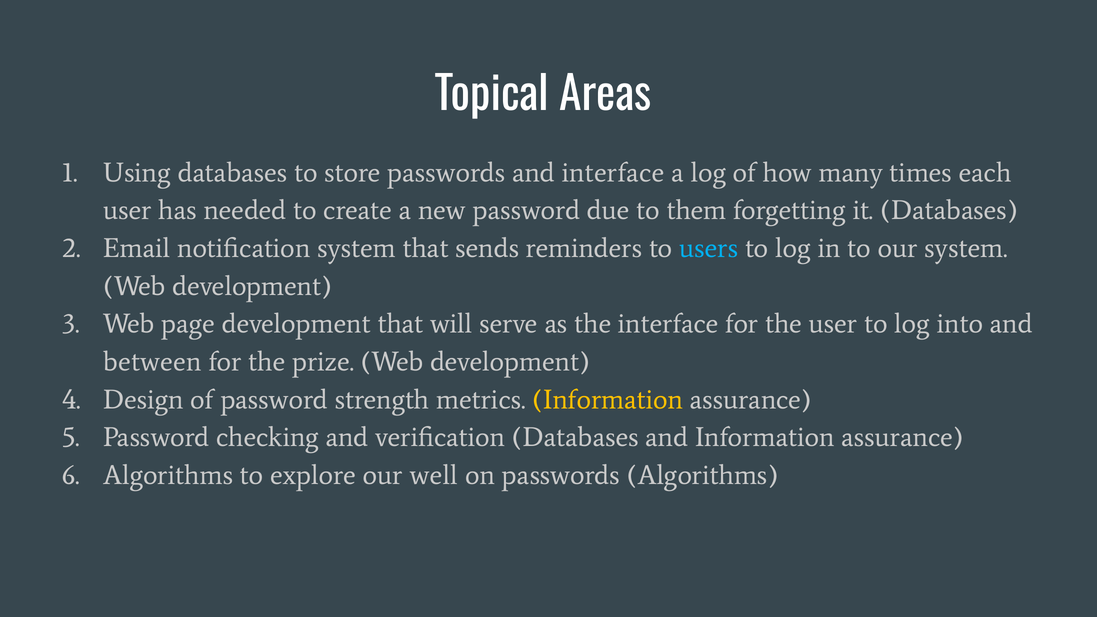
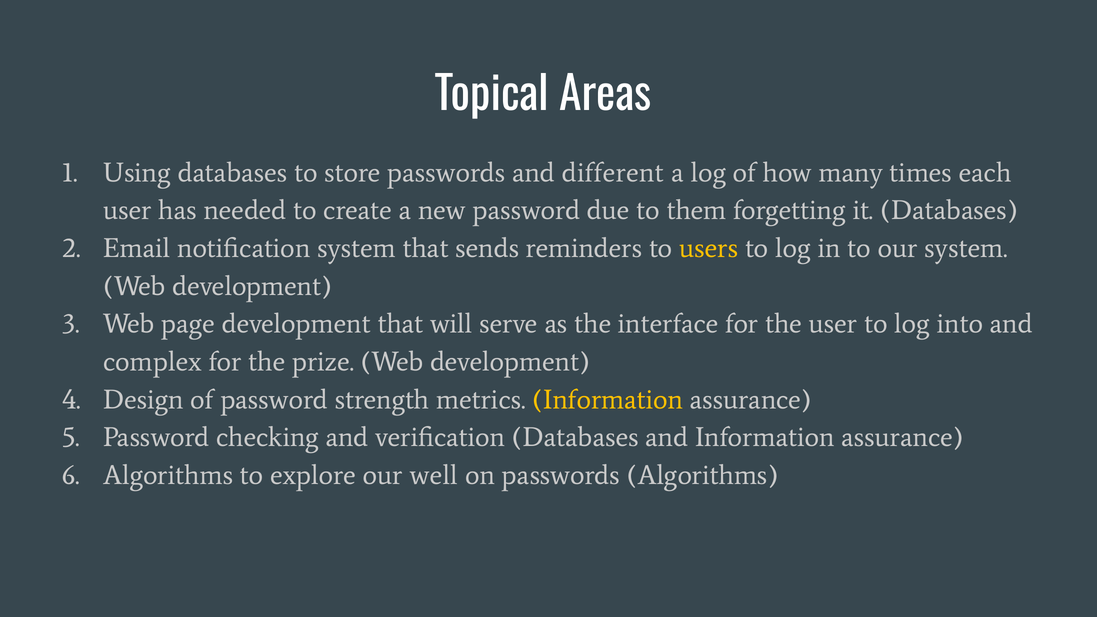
and interface: interface -> different
users colour: light blue -> yellow
between: between -> complex
